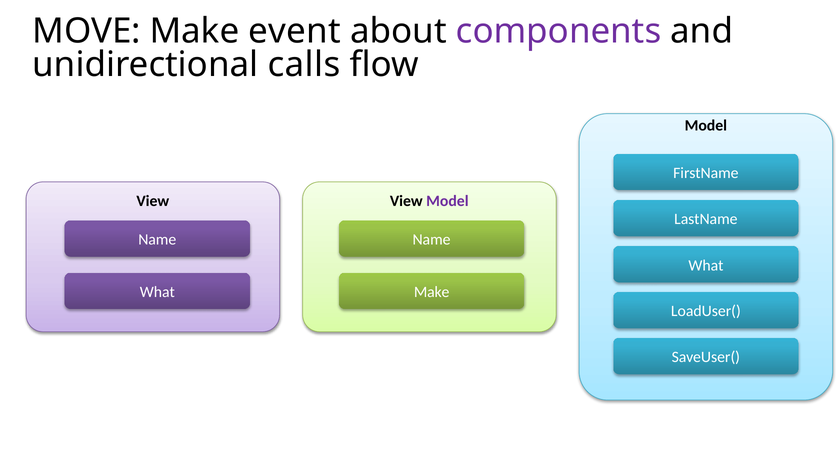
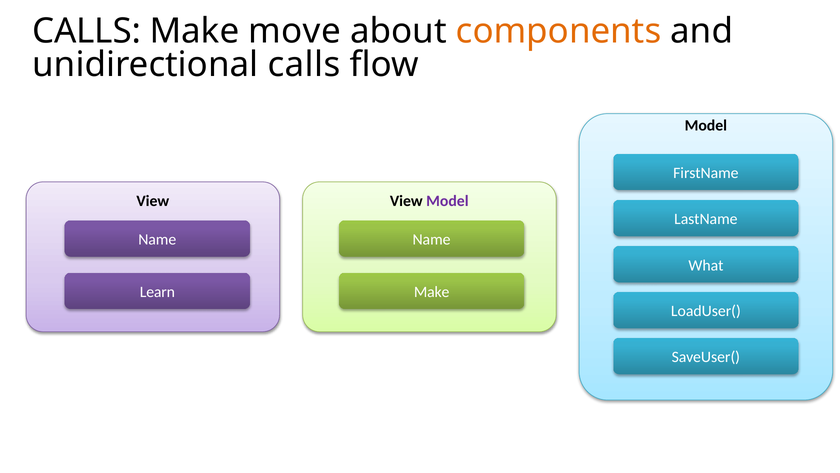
MOVE at (87, 31): MOVE -> CALLS
event: event -> move
components colour: purple -> orange
What at (157, 292): What -> Learn
